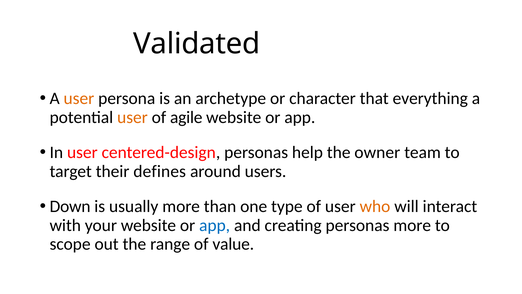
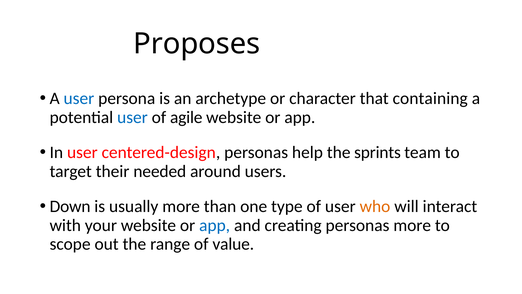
Validated: Validated -> Proposes
user at (79, 98) colour: orange -> blue
everything: everything -> containing
user at (132, 117) colour: orange -> blue
owner: owner -> sprints
defines: defines -> needed
